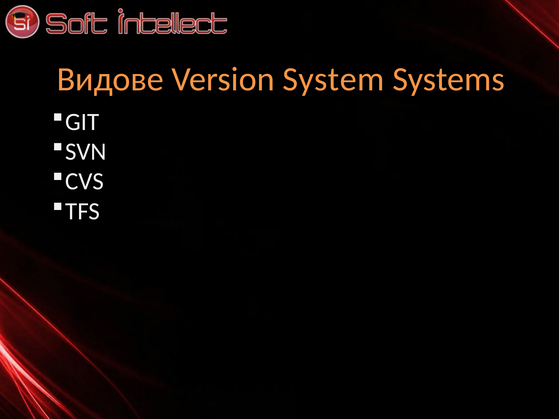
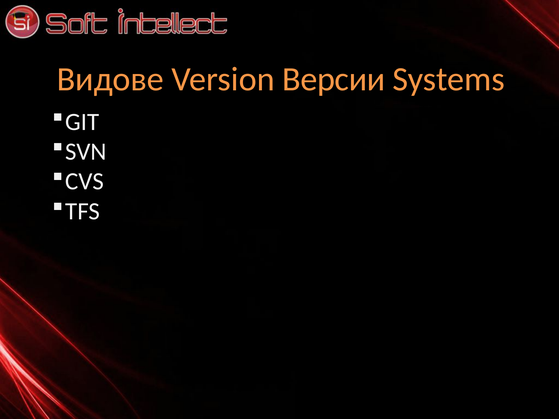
System: System -> Версии
